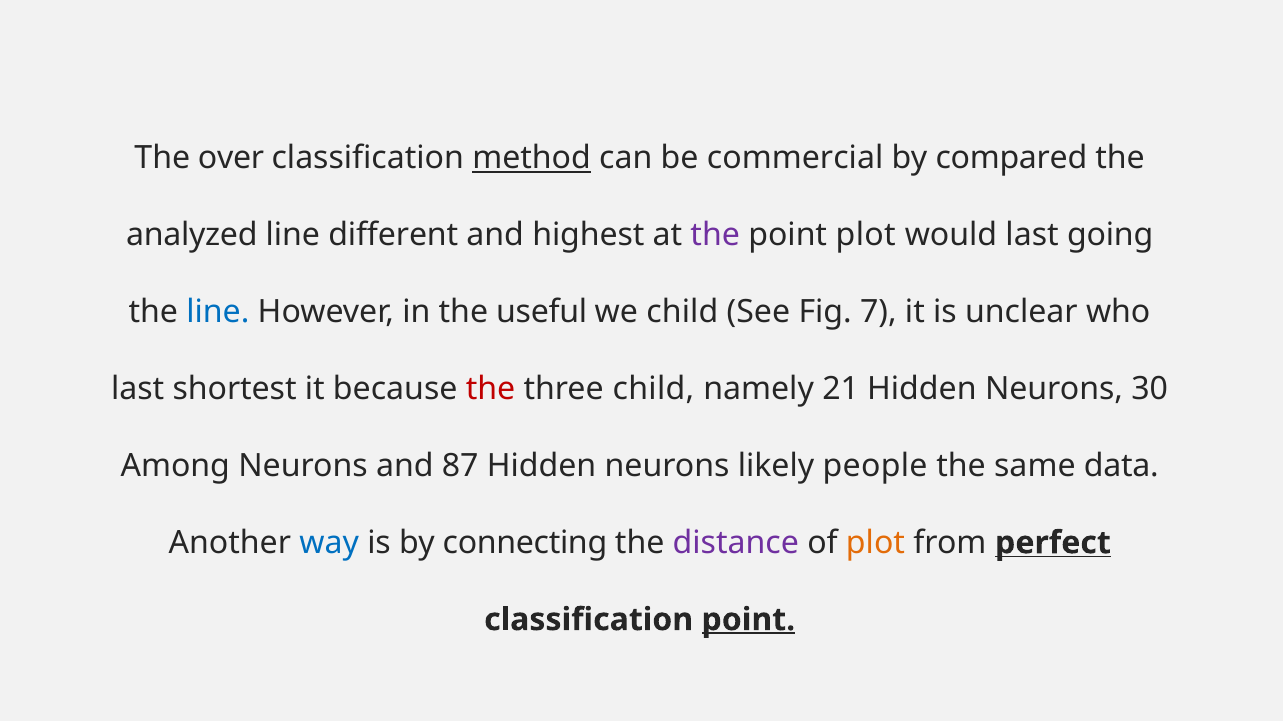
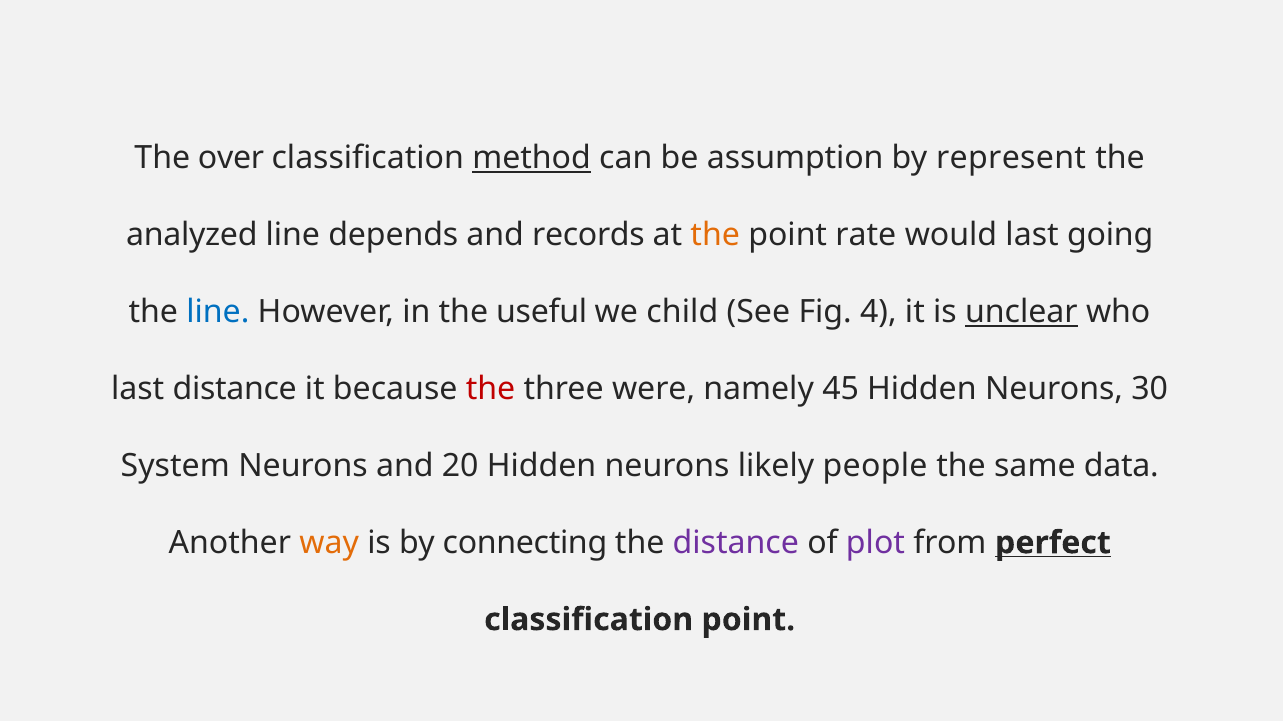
commercial: commercial -> assumption
compared: compared -> represent
different: different -> depends
highest: highest -> records
the at (715, 235) colour: purple -> orange
point plot: plot -> rate
7: 7 -> 4
unclear underline: none -> present
last shortest: shortest -> distance
three child: child -> were
21: 21 -> 45
Among: Among -> System
87: 87 -> 20
way colour: blue -> orange
plot at (875, 543) colour: orange -> purple
point at (748, 620) underline: present -> none
